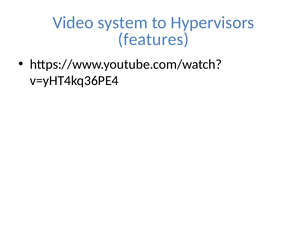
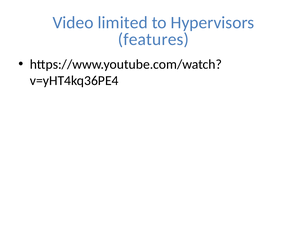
system: system -> limited
